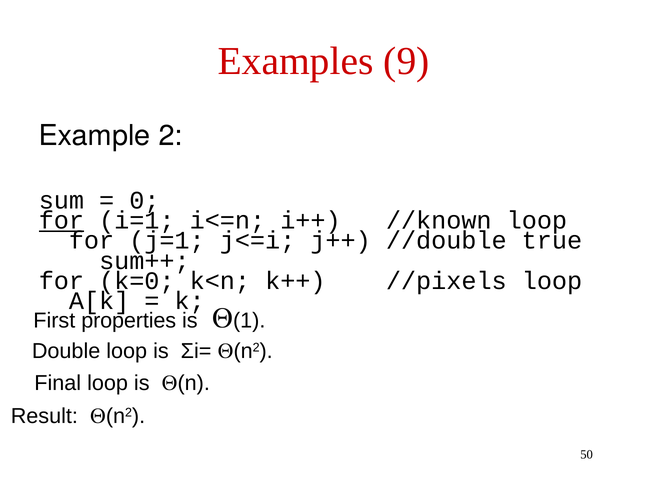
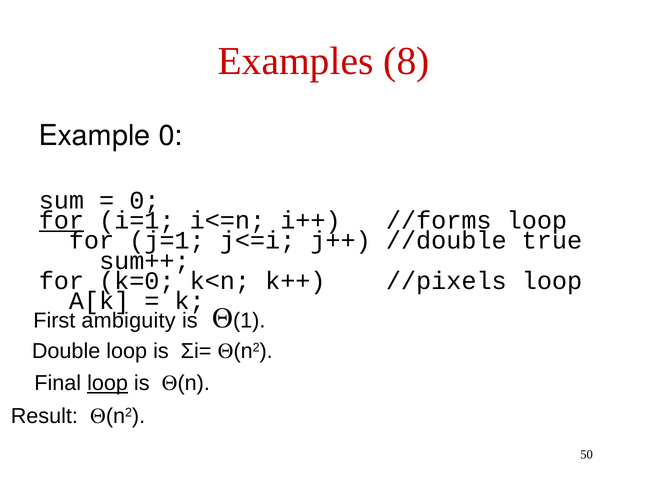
9: 9 -> 8
Example 2: 2 -> 0
//known: //known -> //forms
properties: properties -> ambiguity
loop at (108, 383) underline: none -> present
